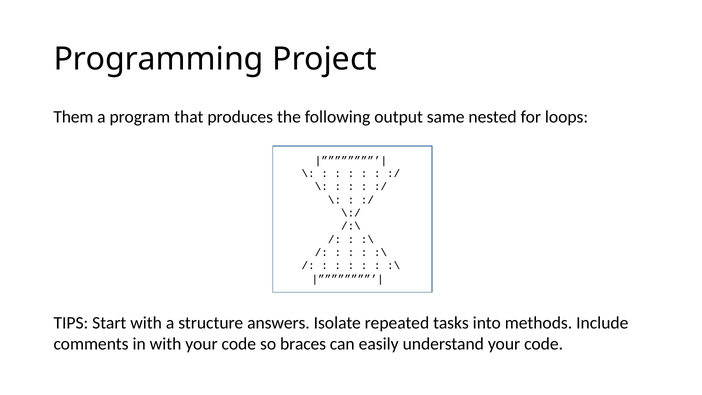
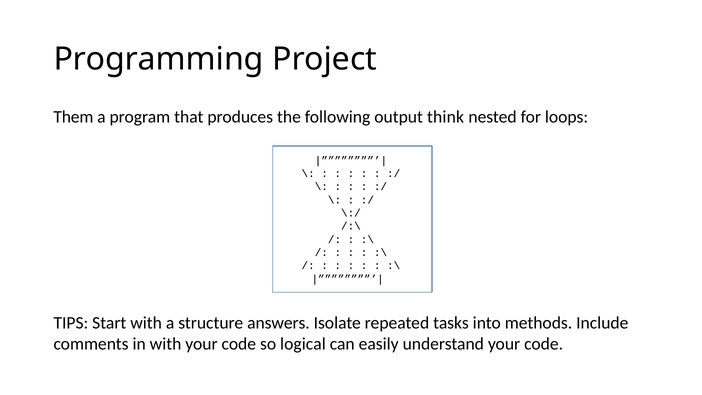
same: same -> think
braces: braces -> logical
